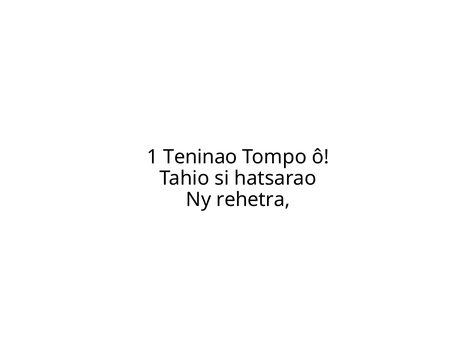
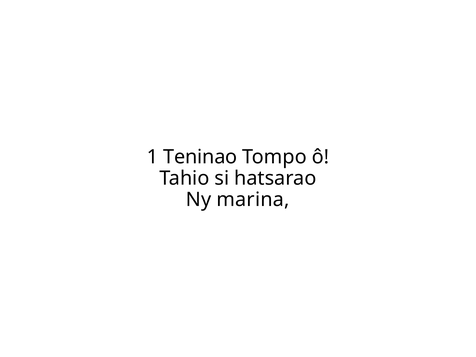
rehetra: rehetra -> marina
